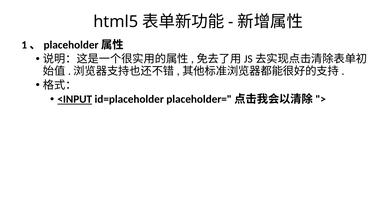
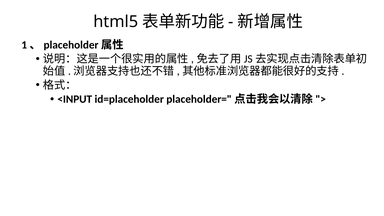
<INPUT underline: present -> none
